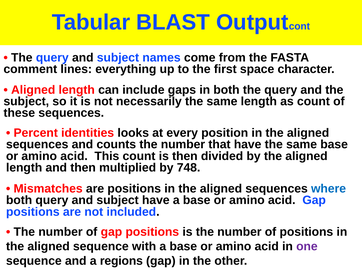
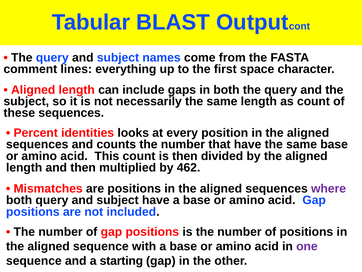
748: 748 -> 462
where colour: blue -> purple
regions: regions -> starting
